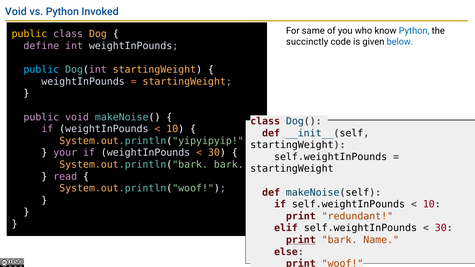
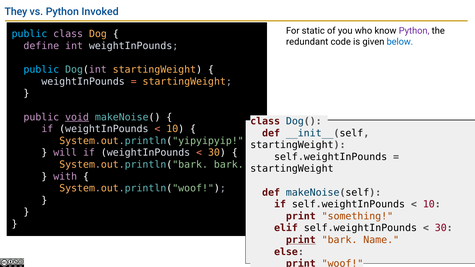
Void at (16, 12): Void -> They
same: same -> static
Python at (414, 31) colour: blue -> purple
public at (29, 34) colour: yellow -> light blue
succinctly: succinctly -> redundant
void at (77, 117) underline: none -> present
your: your -> will
read: read -> with
redundant: redundant -> something
